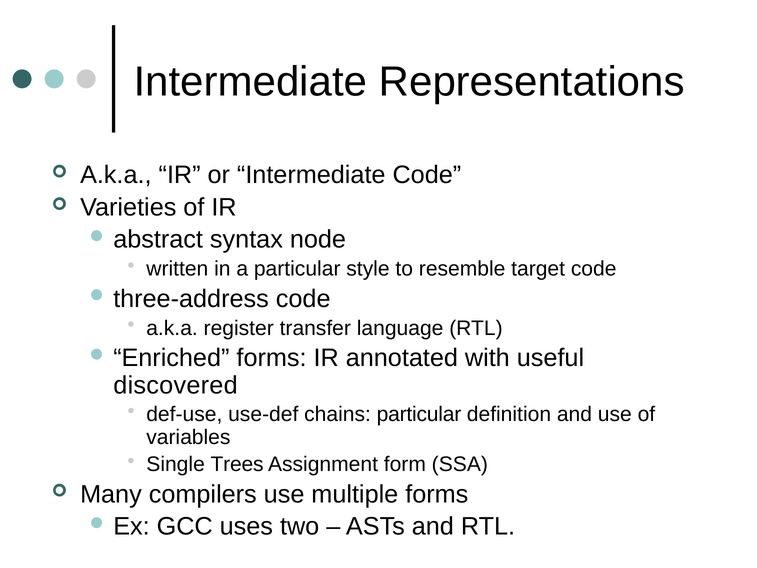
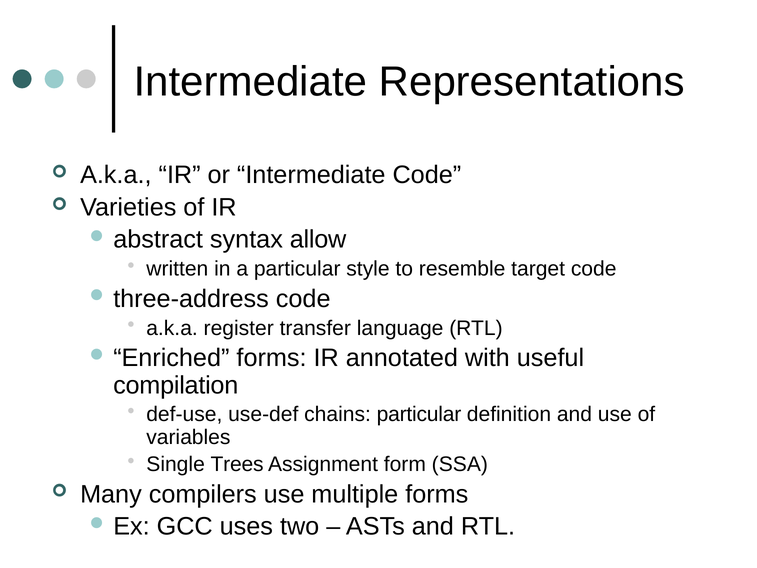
node: node -> allow
discovered: discovered -> compilation
